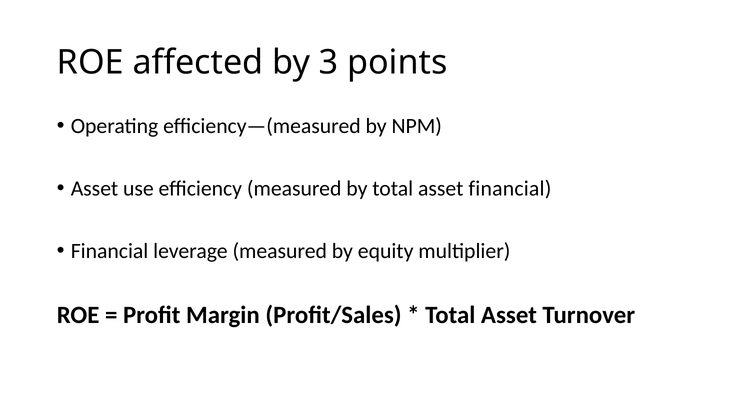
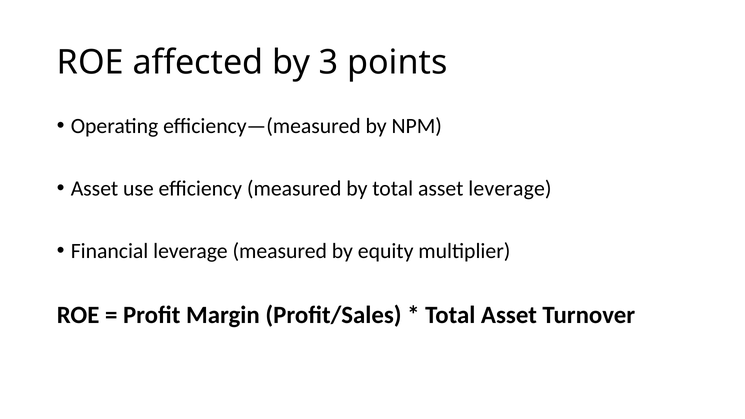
asset financial: financial -> leverage
